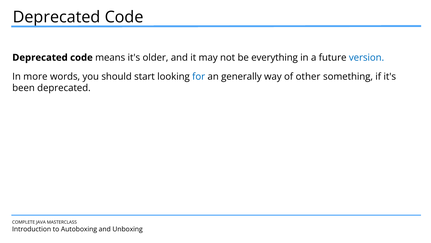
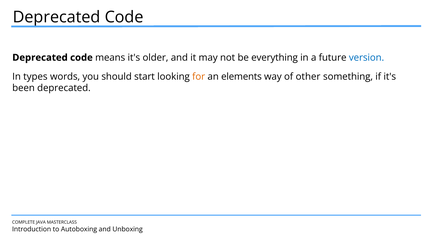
more: more -> types
for colour: blue -> orange
generally: generally -> elements
